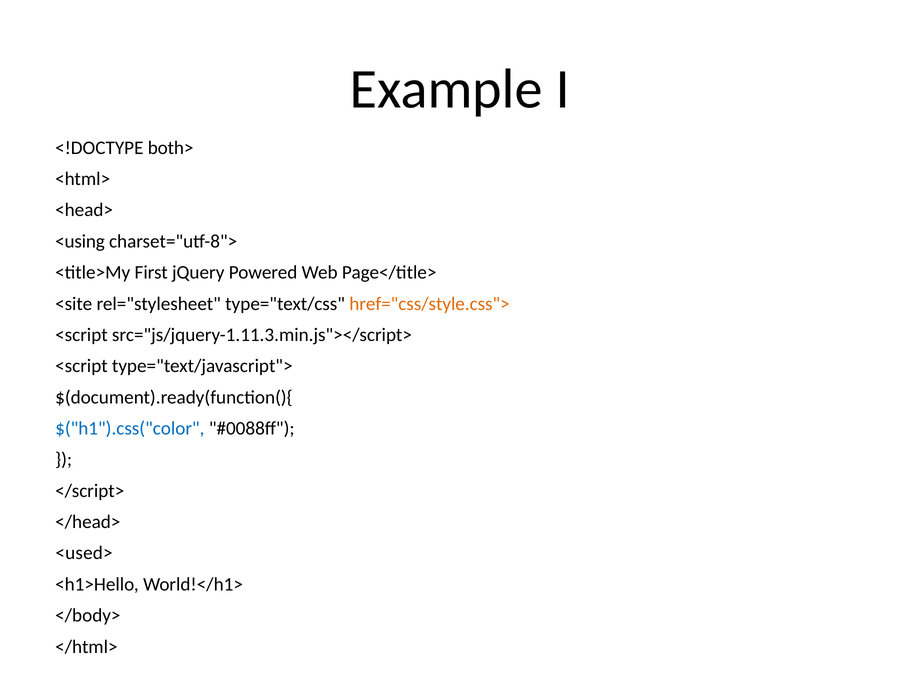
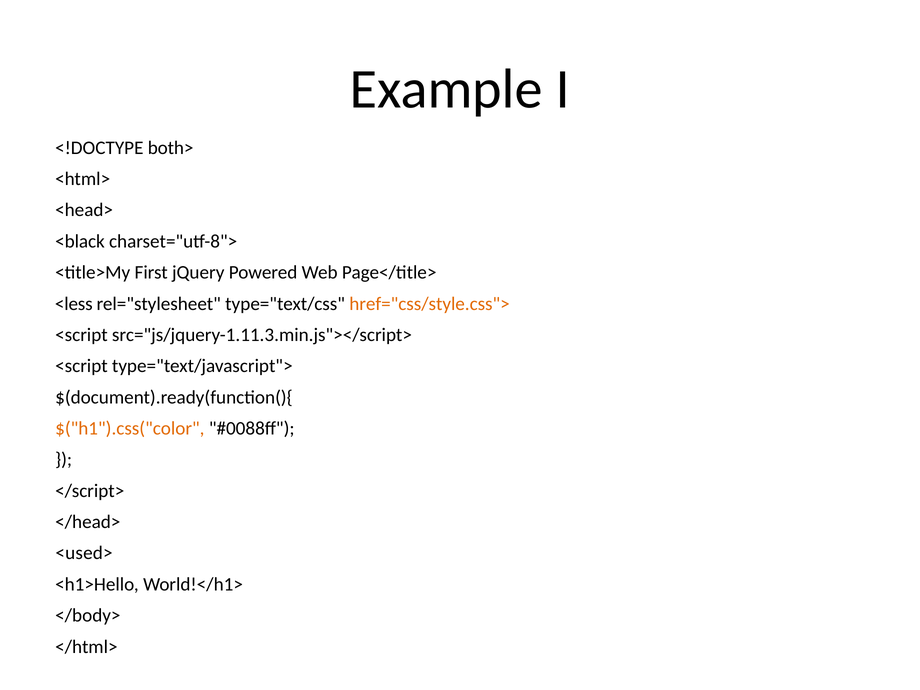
<using: <using -> <black
<site: <site -> <less
$("h1").css("color colour: blue -> orange
